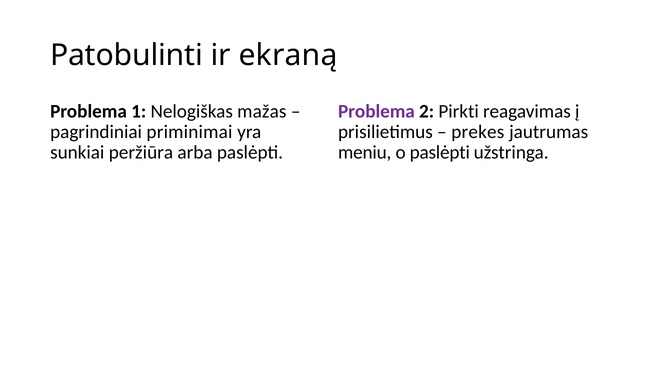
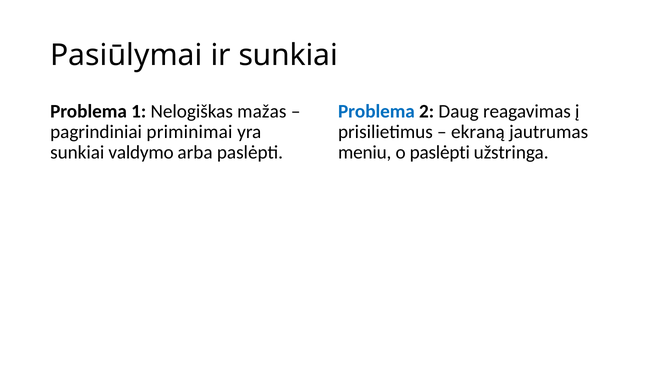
Patobulinti: Patobulinti -> Pasiūlymai
ir ekraną: ekraną -> sunkiai
Problema at (376, 111) colour: purple -> blue
Pirkti: Pirkti -> Daug
prekes: prekes -> ekraną
peržiūra: peržiūra -> valdymo
